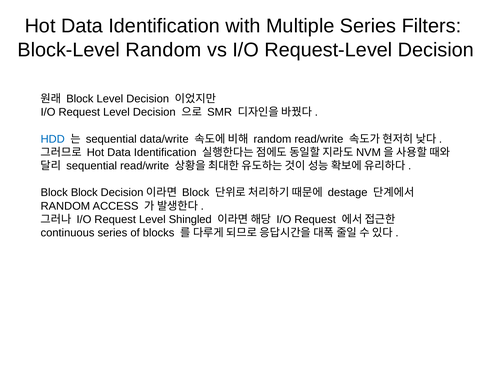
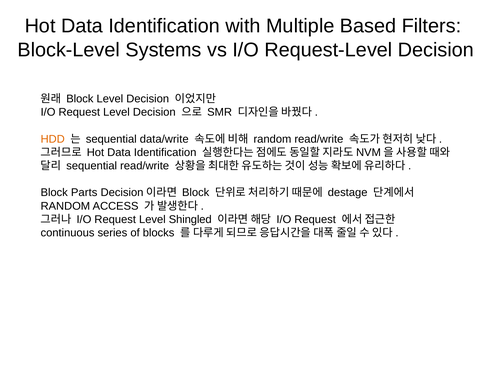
Multiple Series: Series -> Based
Block-Level Random: Random -> Systems
HDD colour: blue -> orange
Block Block: Block -> Parts
